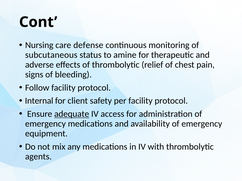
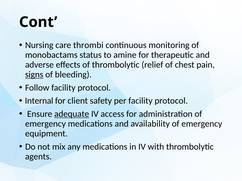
defense: defense -> thrombi
subcutaneous: subcutaneous -> monobactams
signs underline: none -> present
